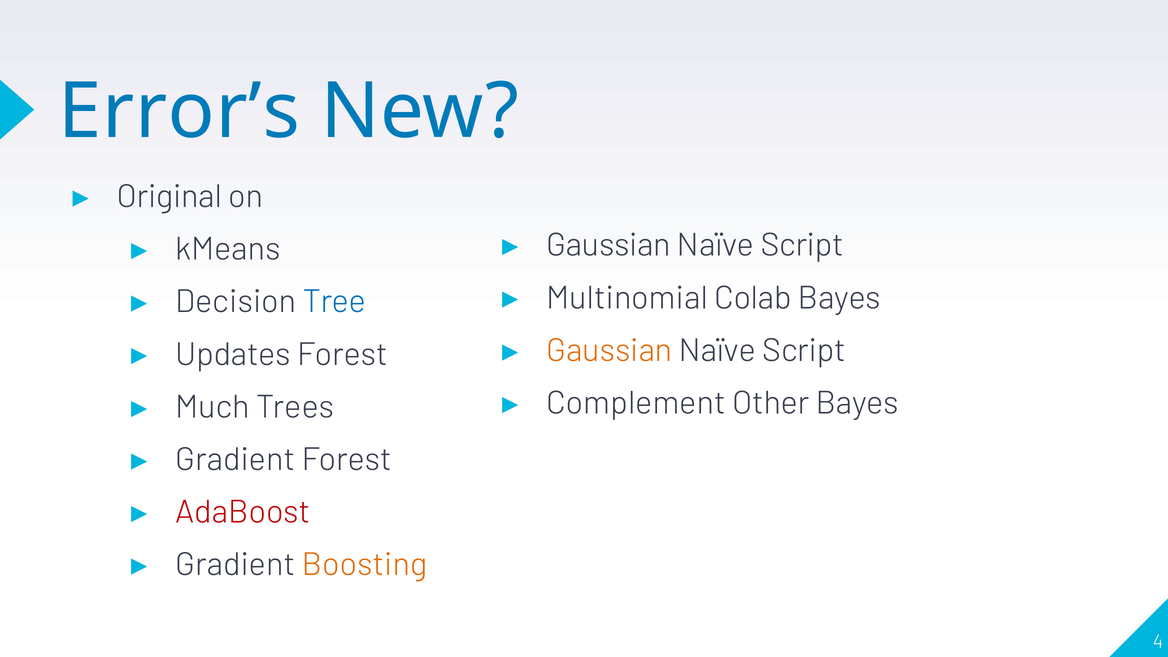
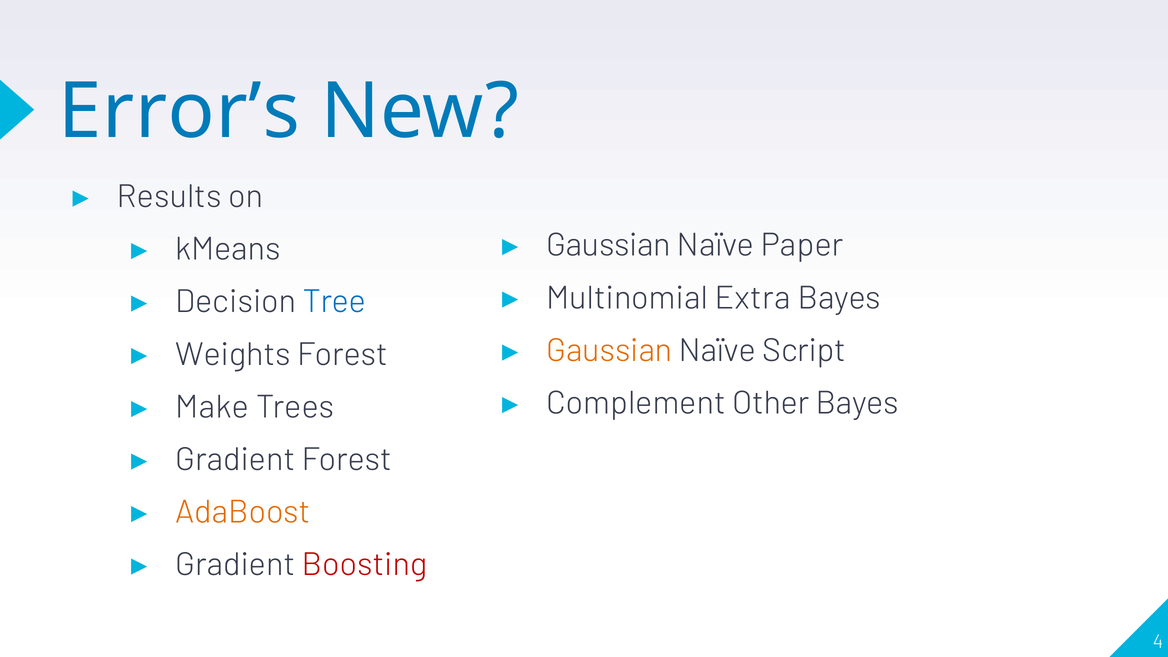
Original: Original -> Results
Script at (802, 245): Script -> Paper
Colab: Colab -> Extra
Updates: Updates -> Weights
Much: Much -> Make
AdaBoost colour: red -> orange
Boosting colour: orange -> red
